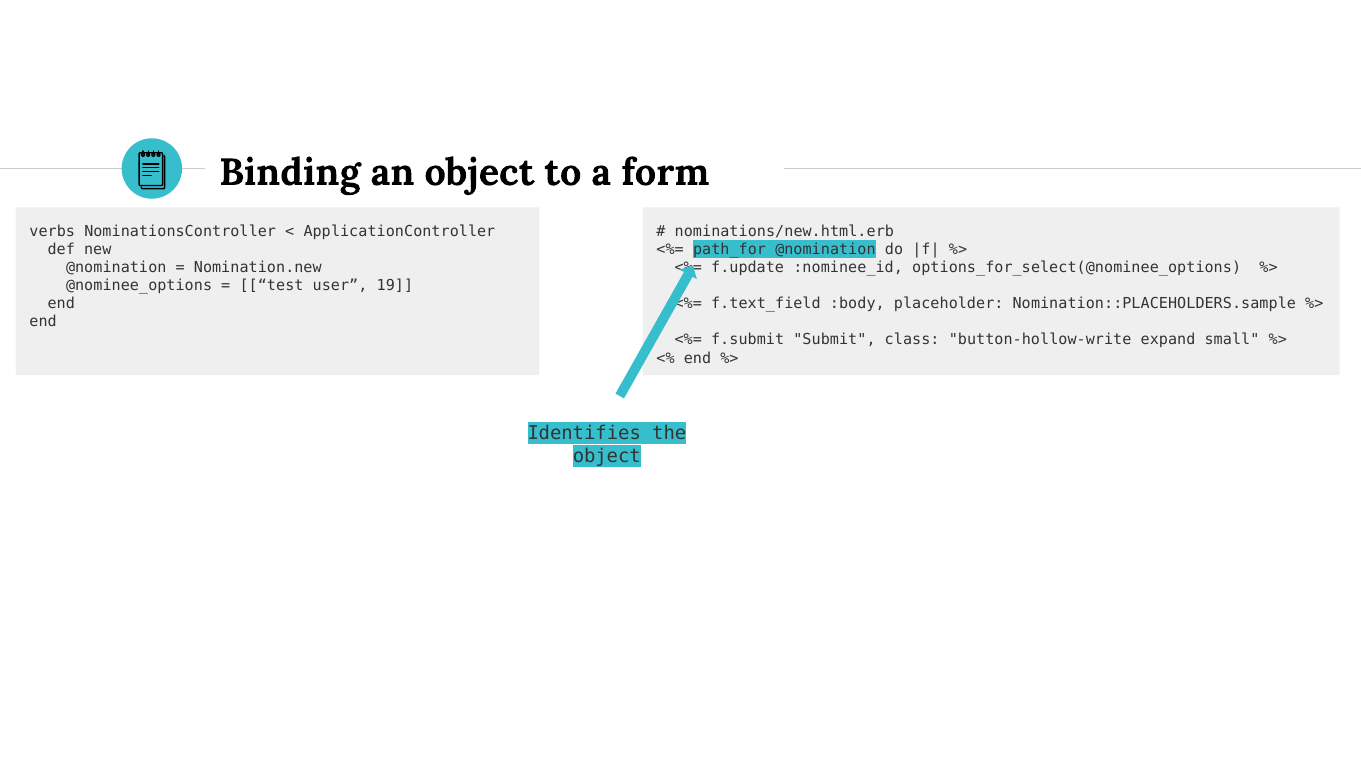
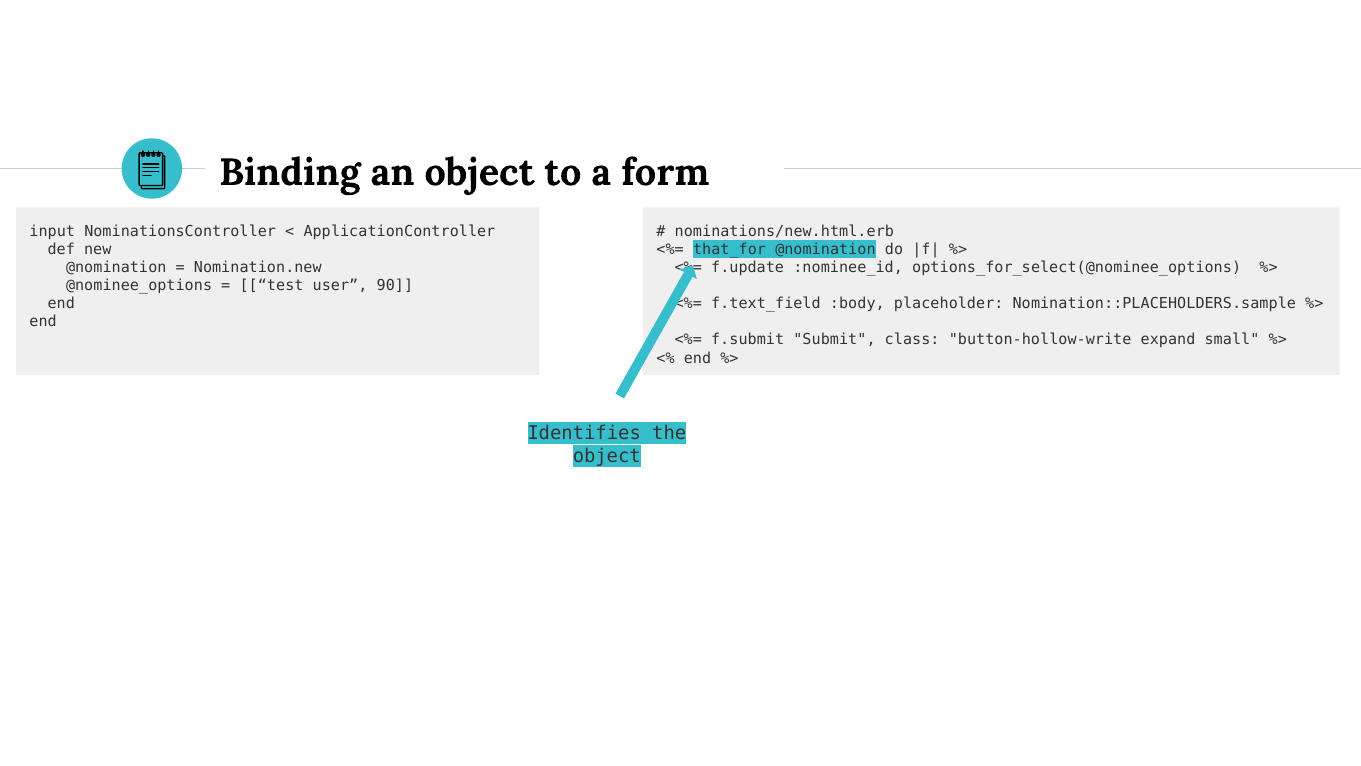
verbs: verbs -> input
path_for: path_for -> that_for
19: 19 -> 90
